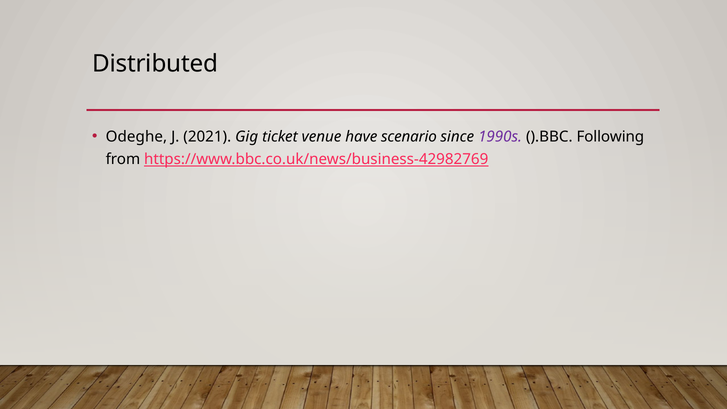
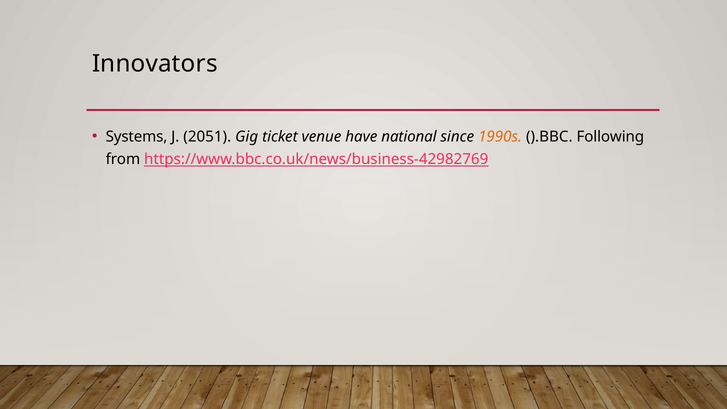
Distributed: Distributed -> Innovators
Odeghe: Odeghe -> Systems
2021: 2021 -> 2051
scenario: scenario -> national
1990s colour: purple -> orange
